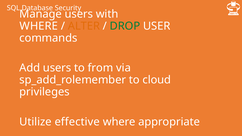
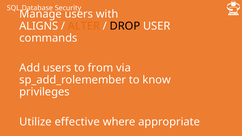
WHERE at (39, 26): WHERE -> ALIGNS
DROP colour: green -> black
cloud: cloud -> know
